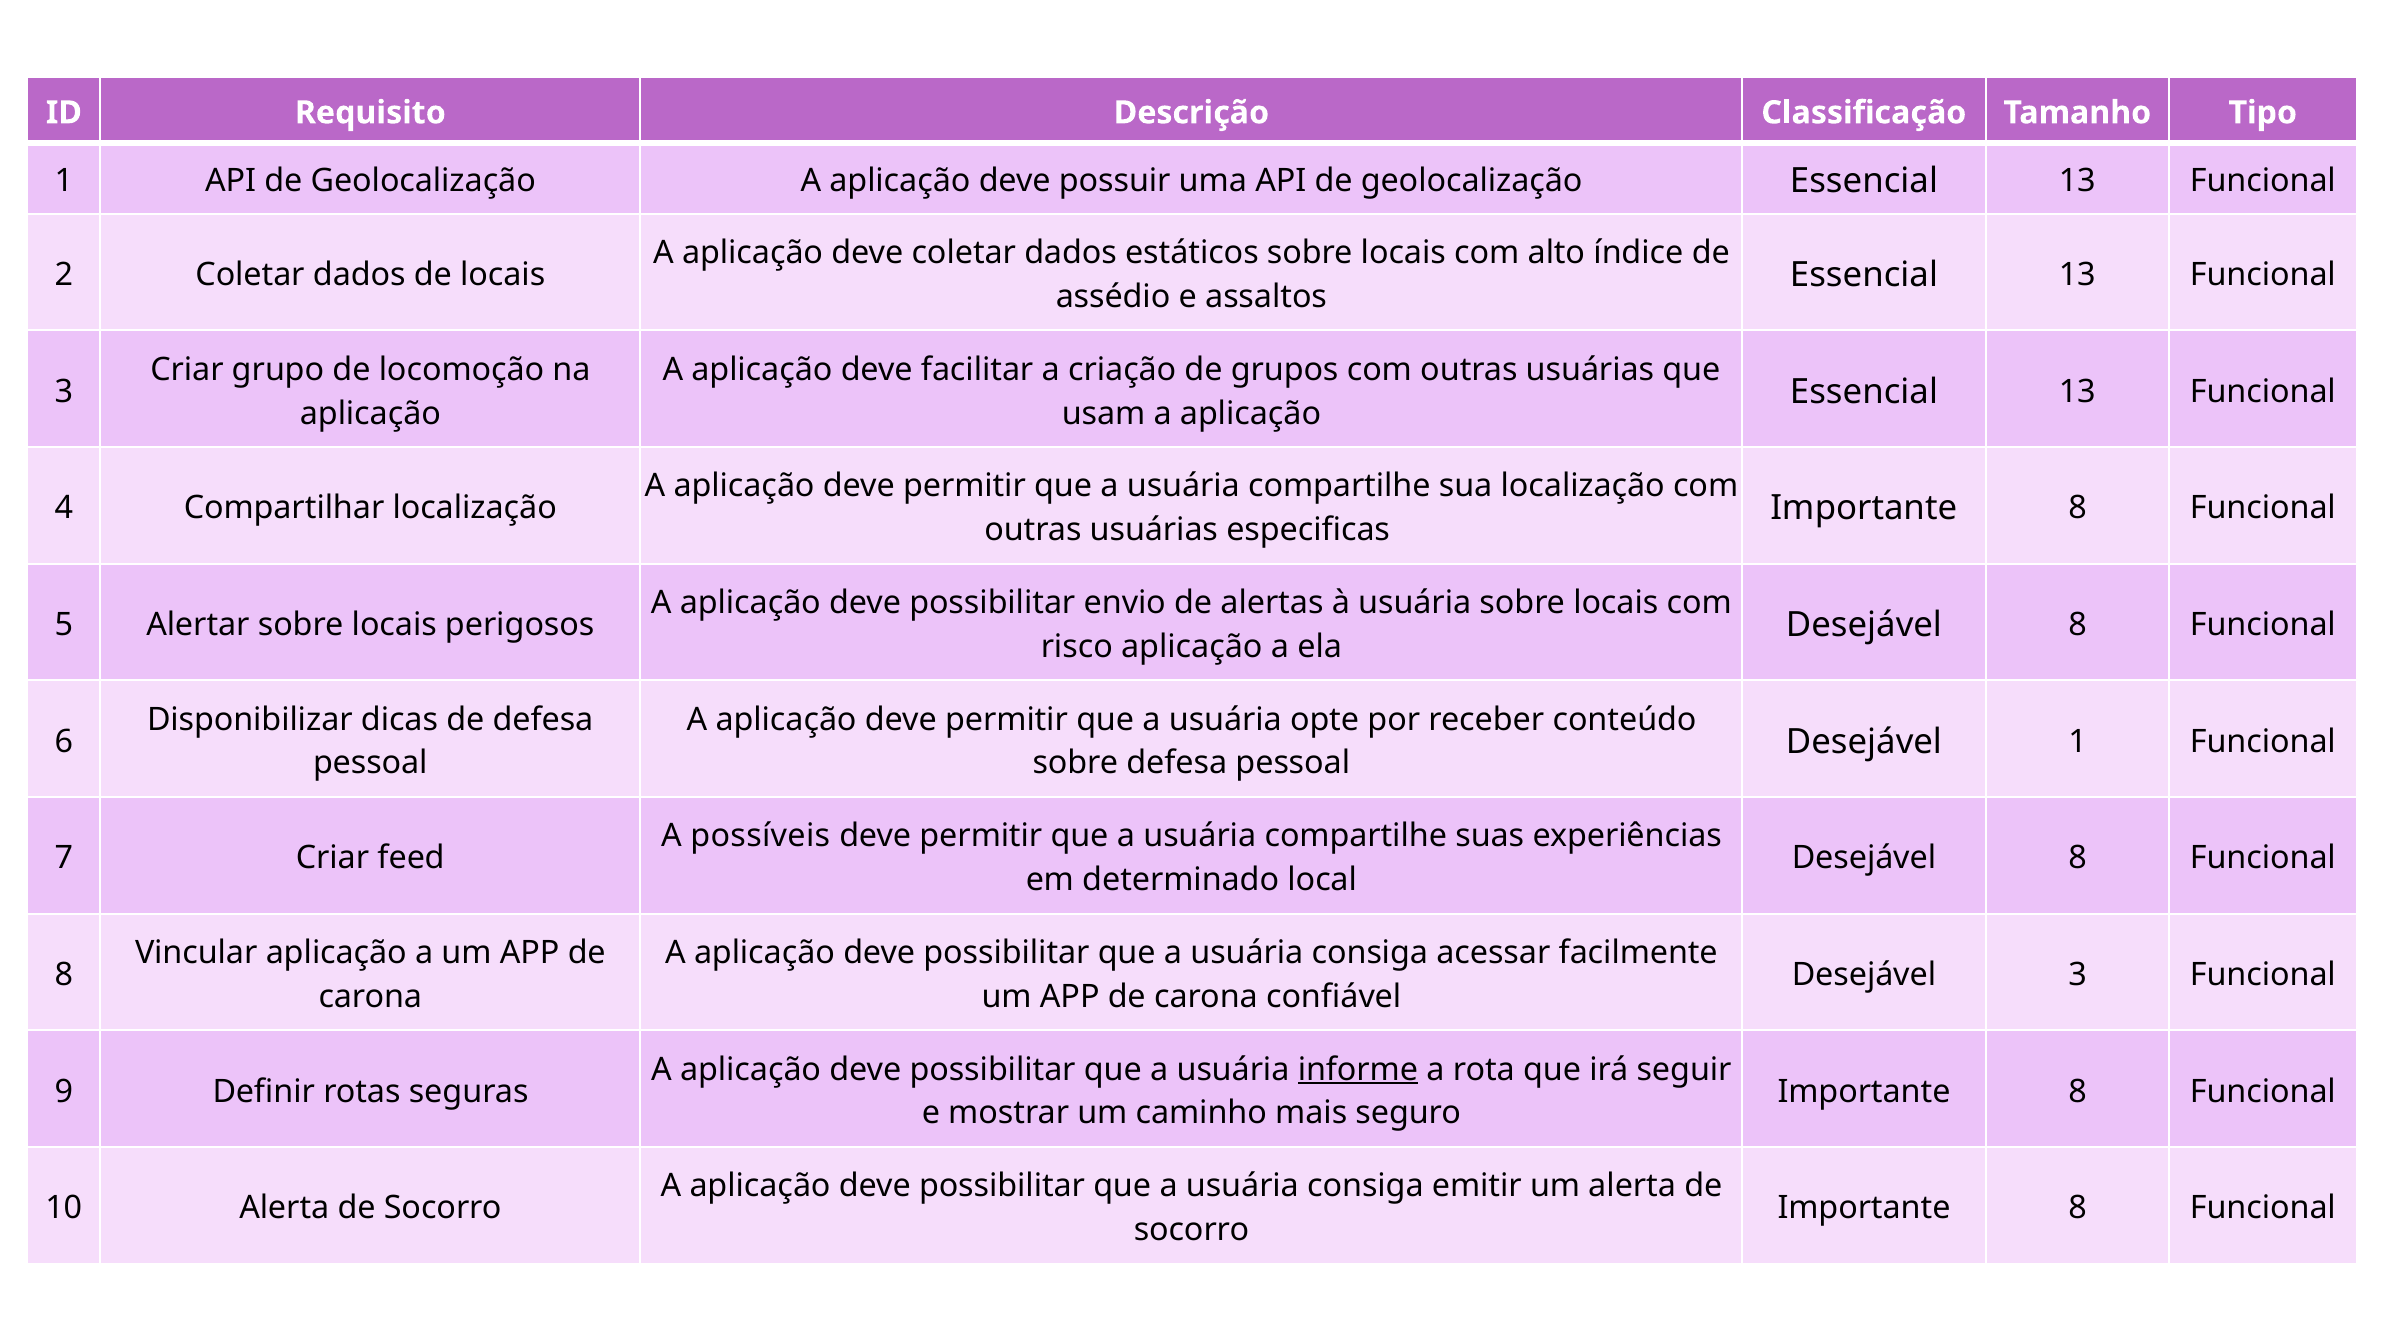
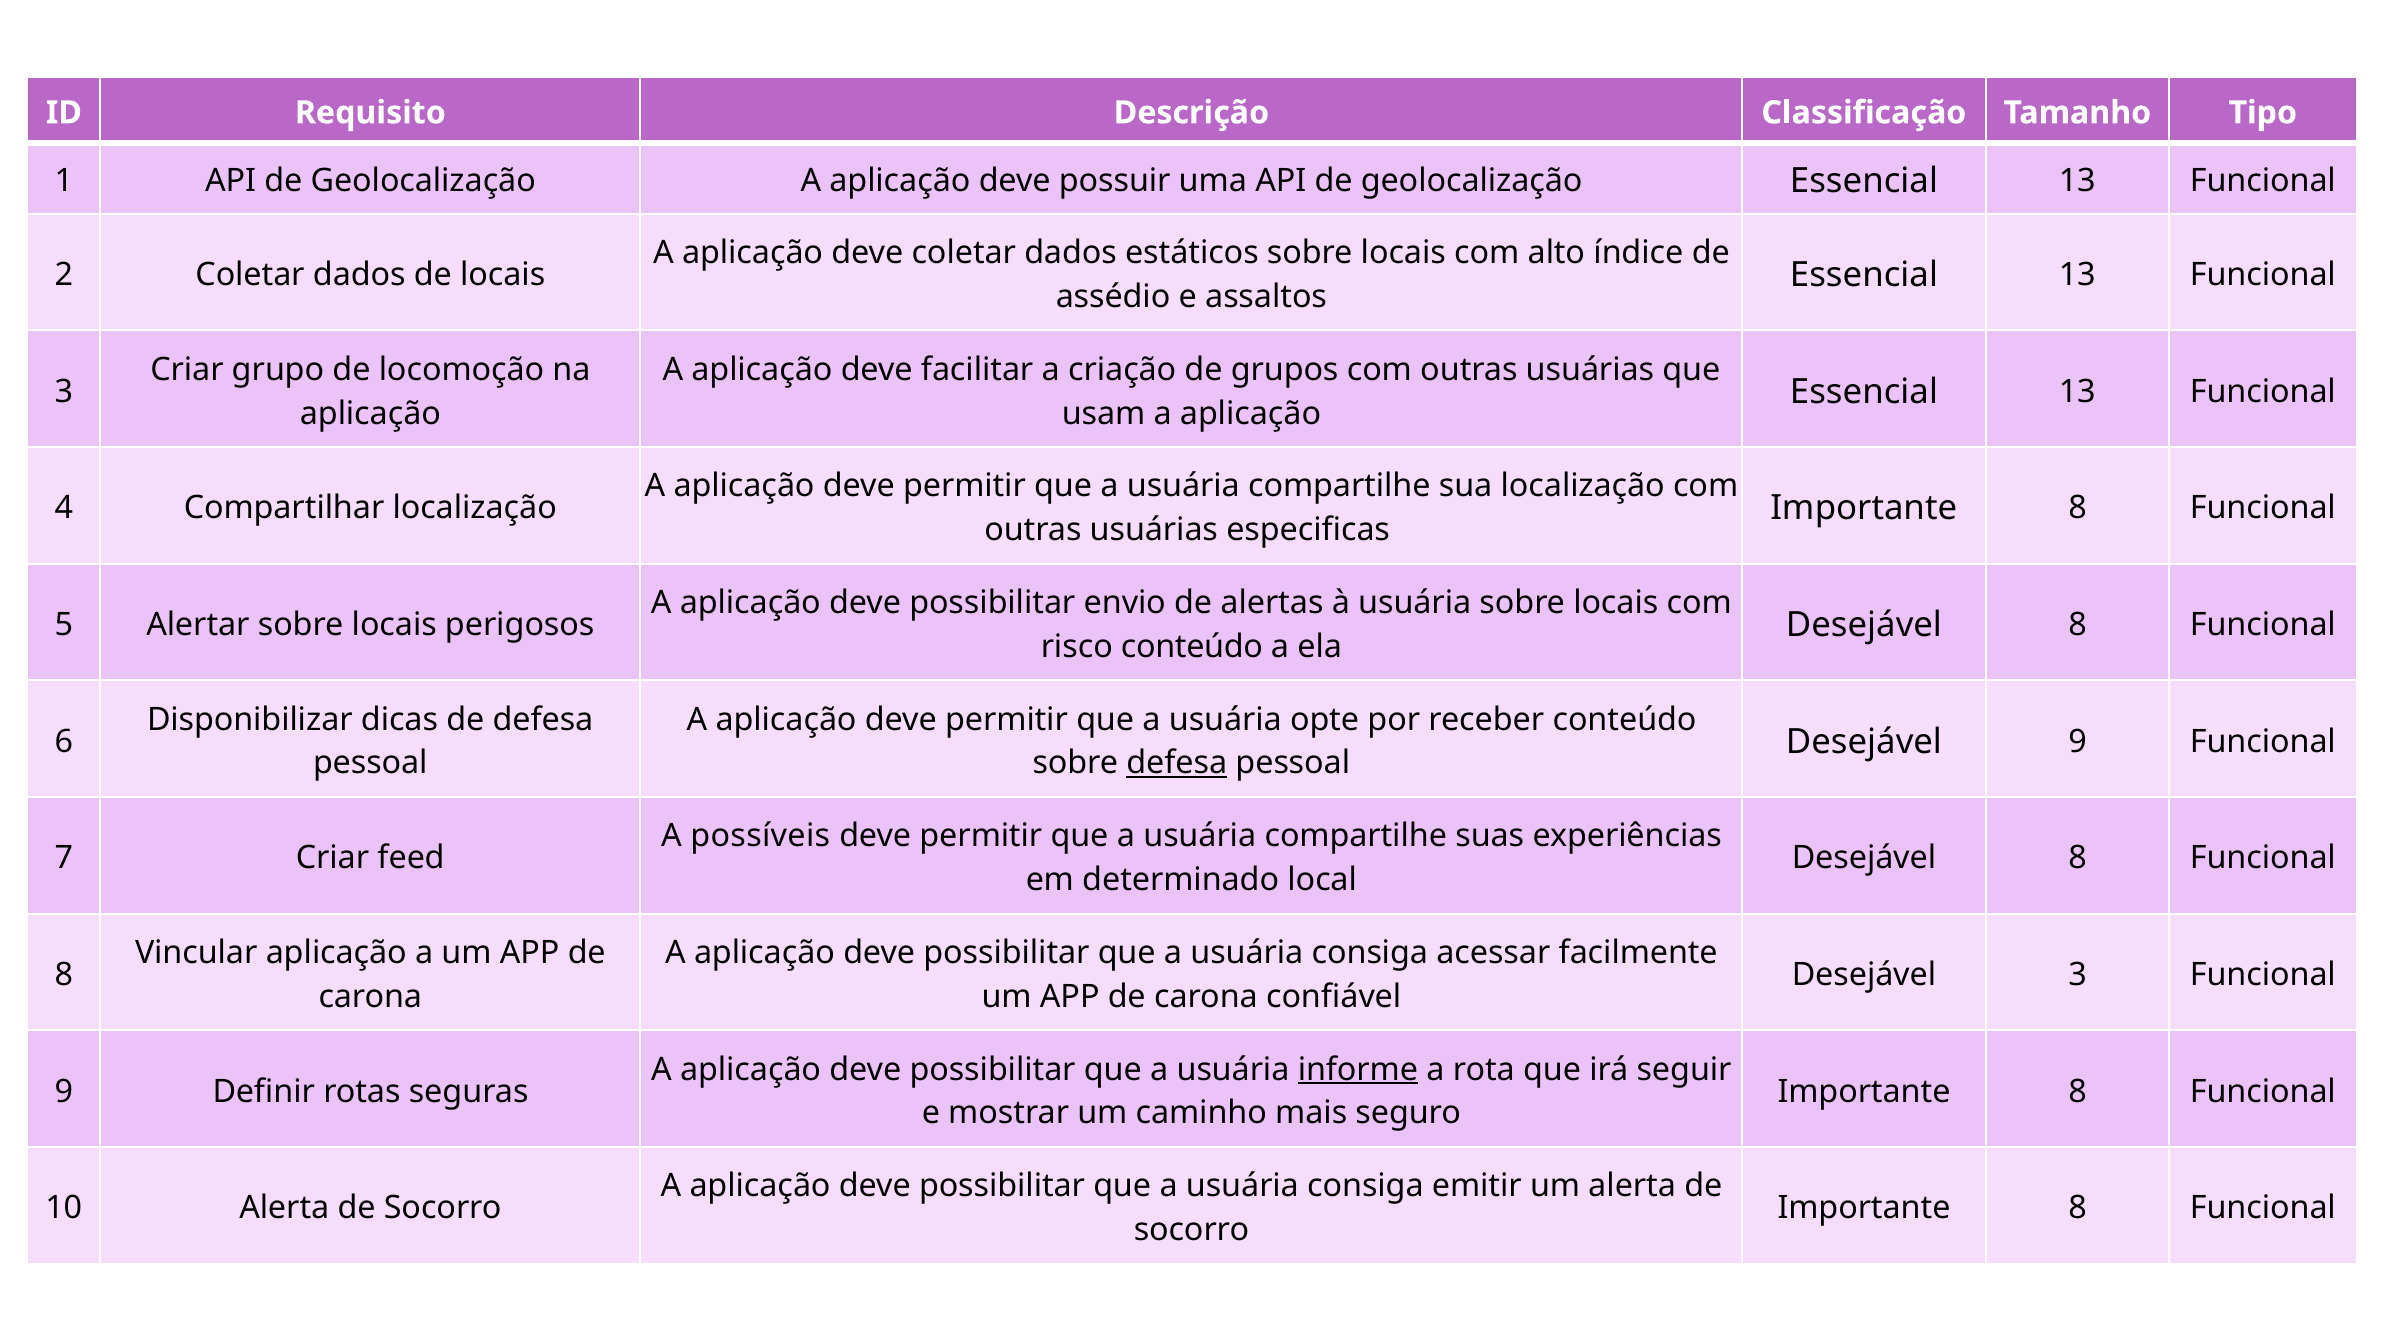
risco aplicação: aplicação -> conteúdo
Desejável 1: 1 -> 9
defesa at (1177, 763) underline: none -> present
